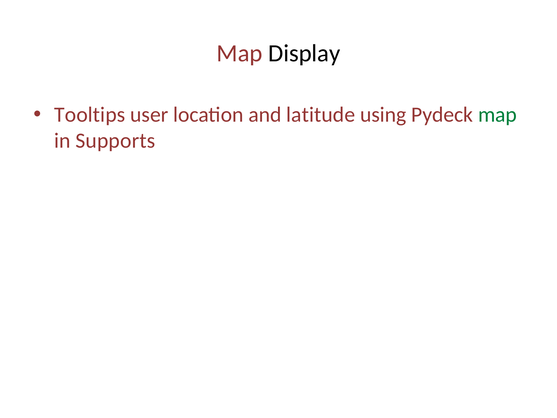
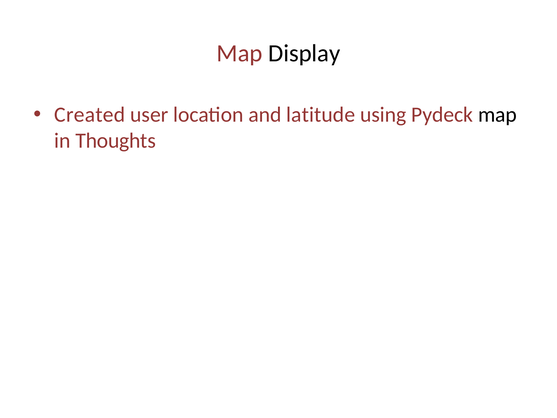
Tooltips: Tooltips -> Created
map at (498, 115) colour: green -> black
Supports: Supports -> Thoughts
